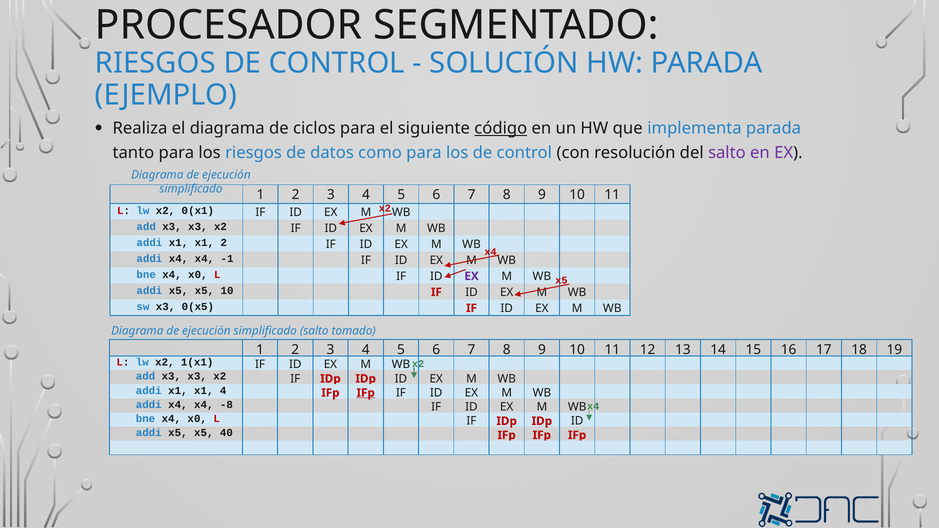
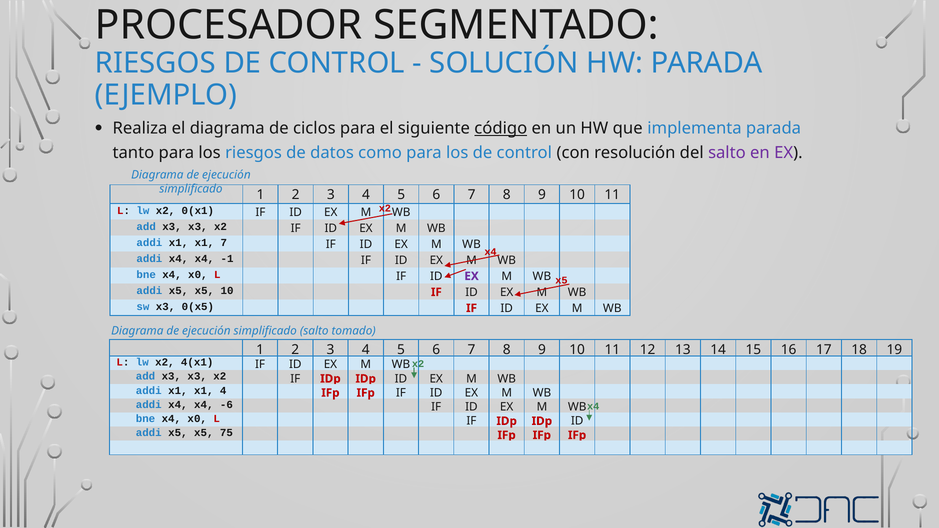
x1 2: 2 -> 7
1(x1: 1(x1 -> 4(x1
IFp at (366, 393) underline: present -> none
-8: -8 -> -6
40: 40 -> 75
